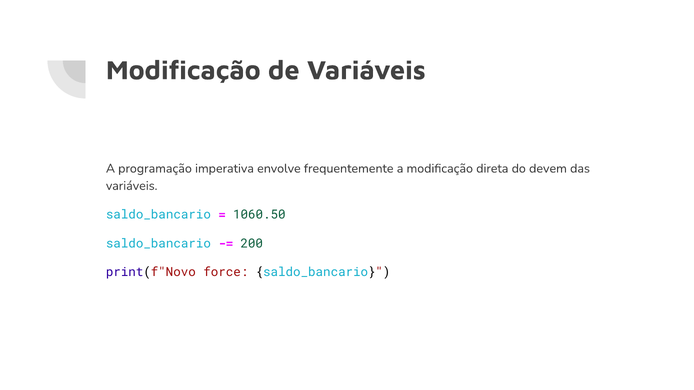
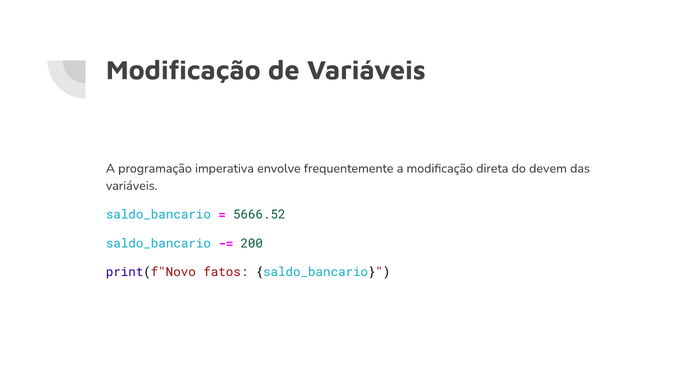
1060.50: 1060.50 -> 5666.52
force: force -> fatos
